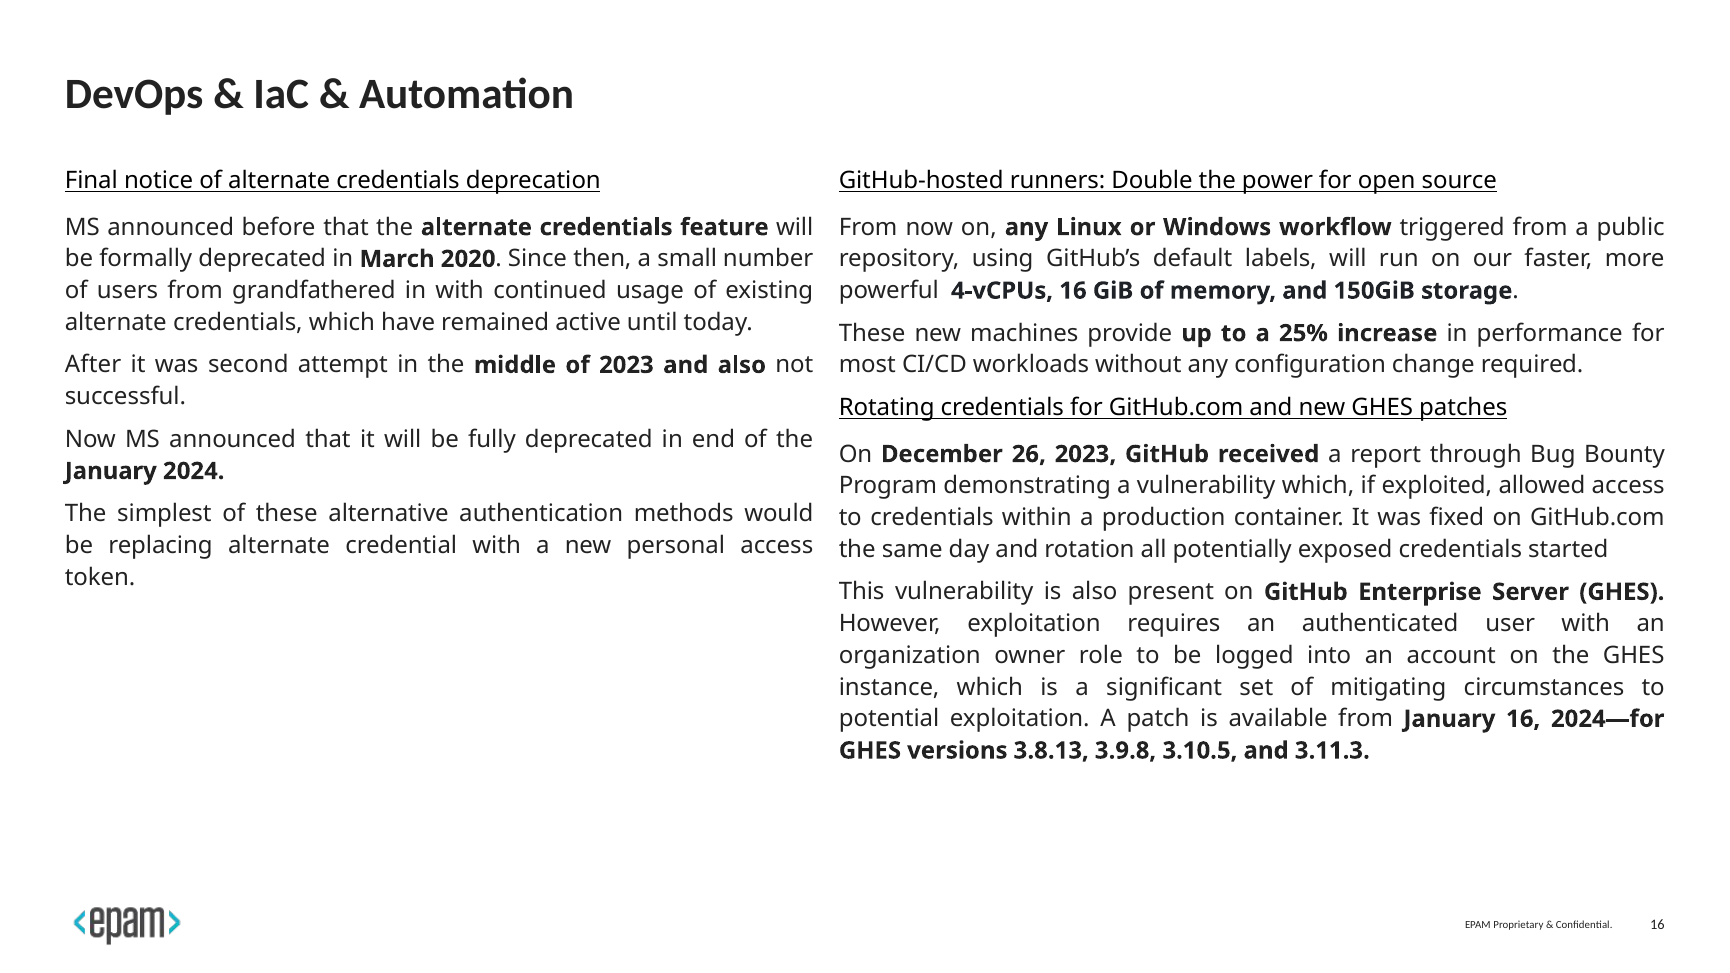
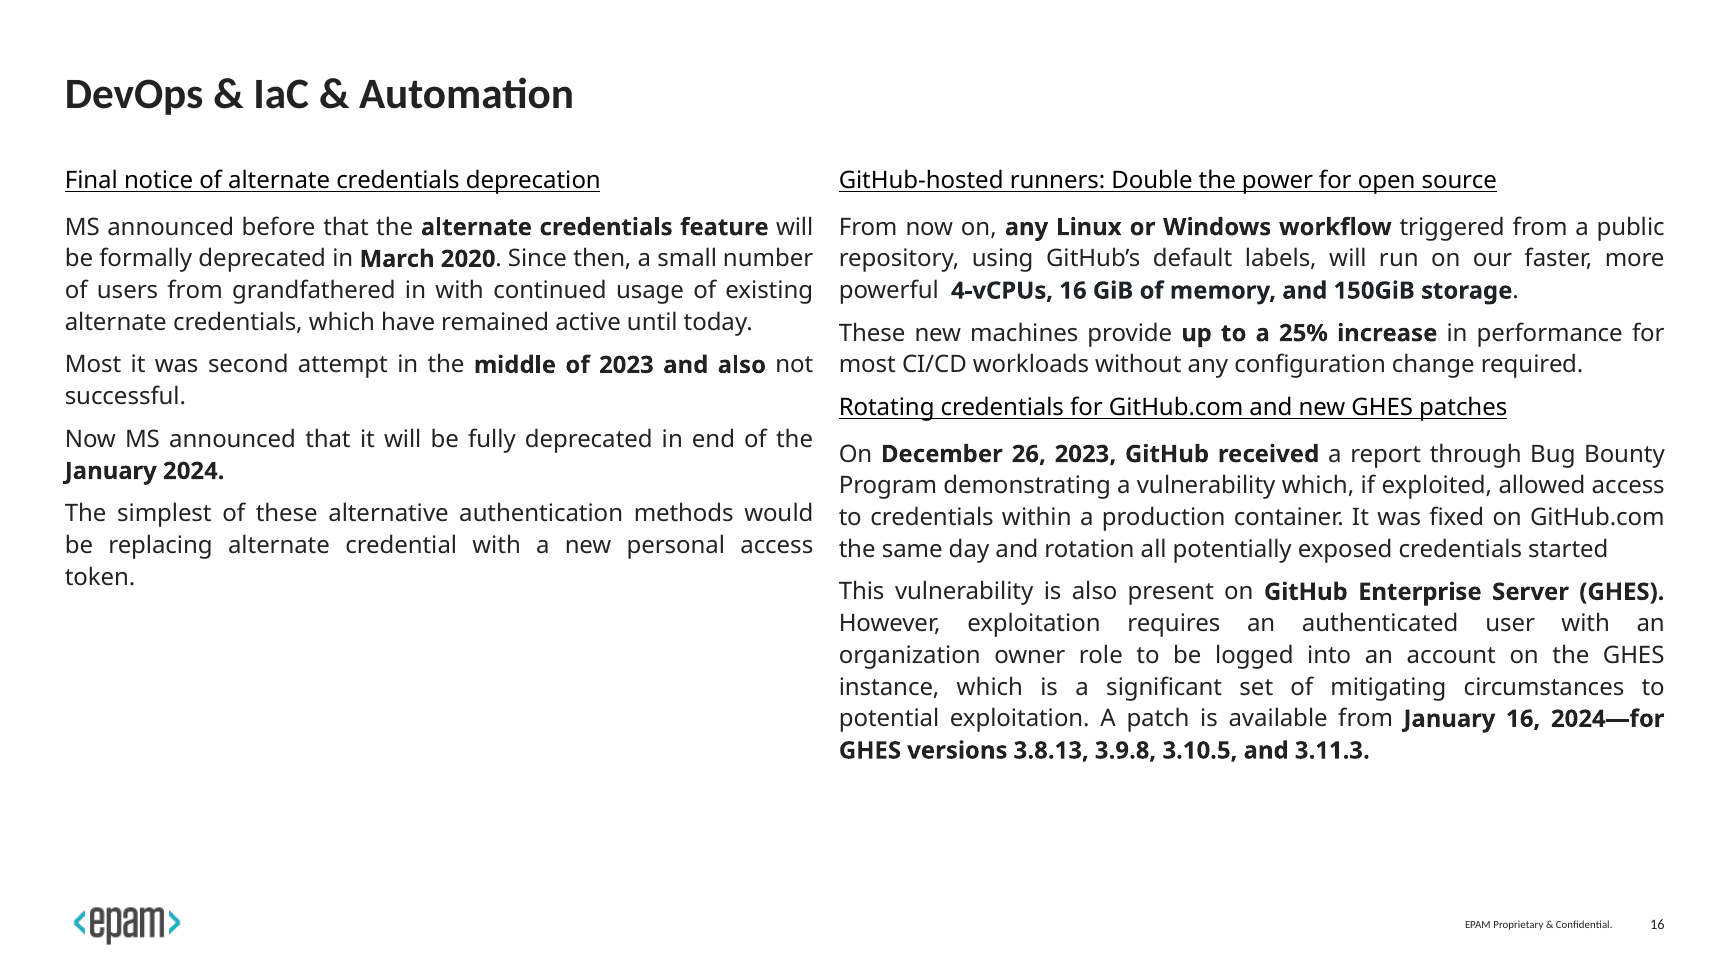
After at (93, 365): After -> Most
